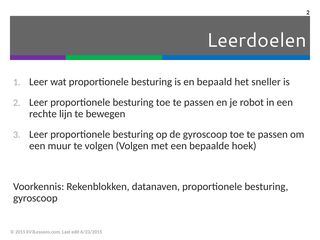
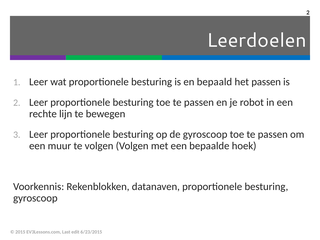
het sneller: sneller -> passen
